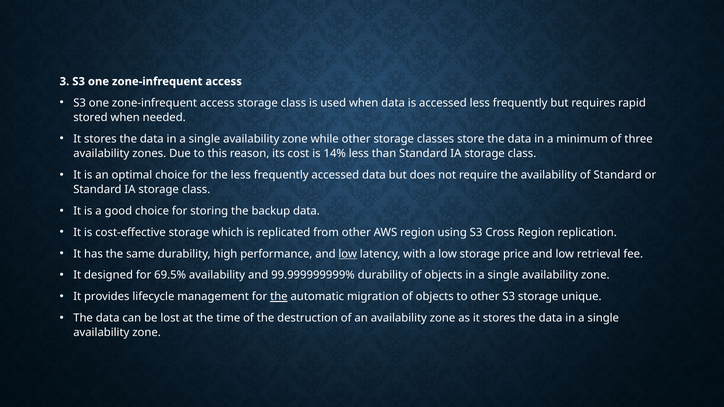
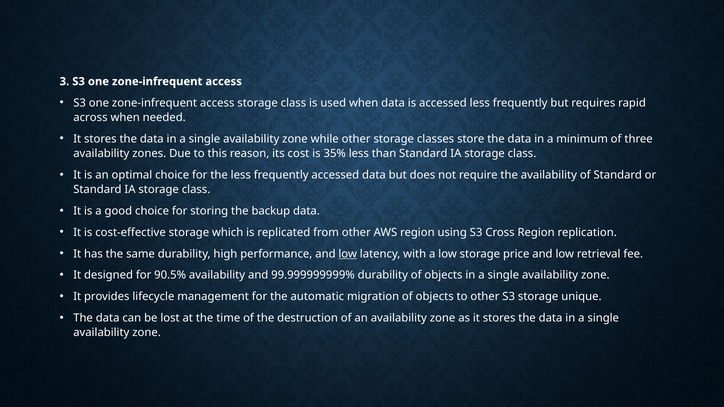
stored: stored -> across
14%: 14% -> 35%
69.5%: 69.5% -> 90.5%
the at (279, 297) underline: present -> none
